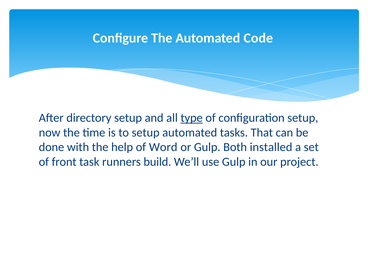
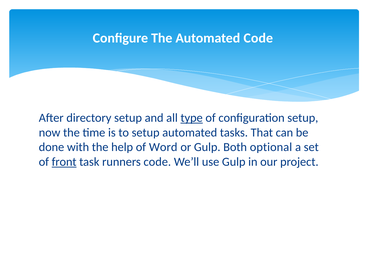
installed: installed -> optional
front underline: none -> present
runners build: build -> code
